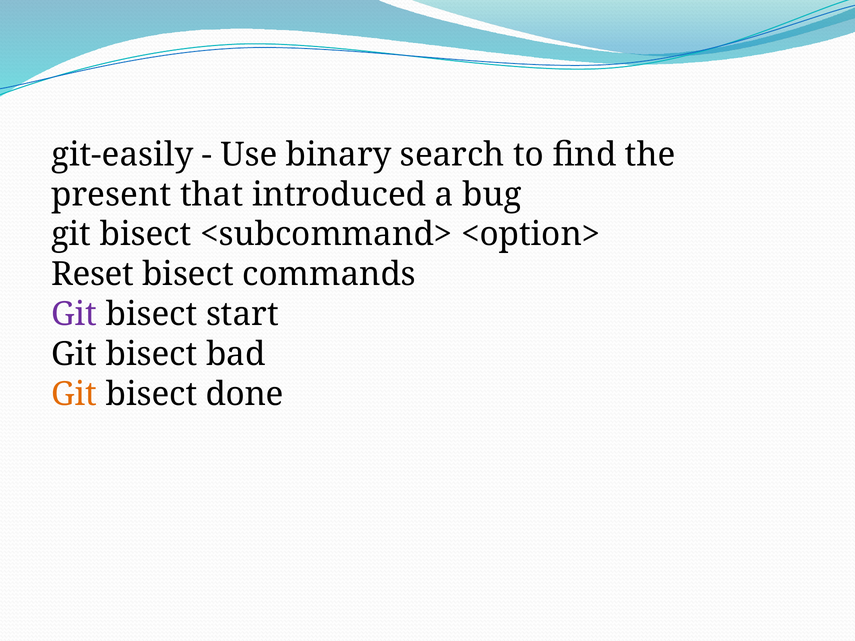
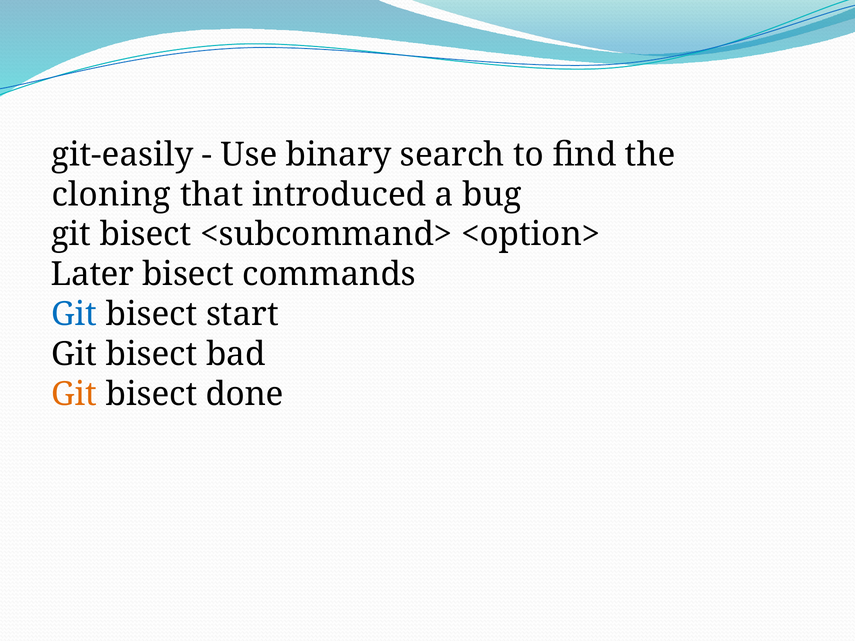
present: present -> cloning
Reset: Reset -> Later
Git at (74, 314) colour: purple -> blue
